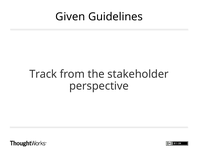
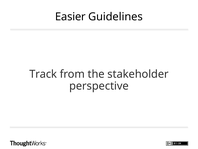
Given: Given -> Easier
